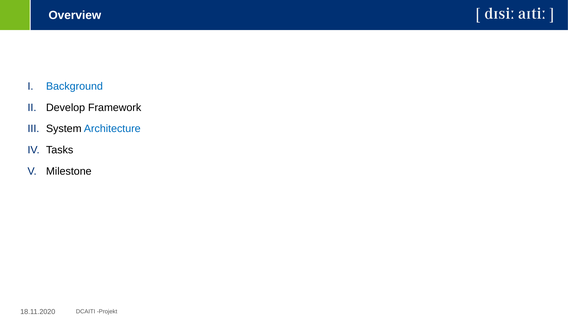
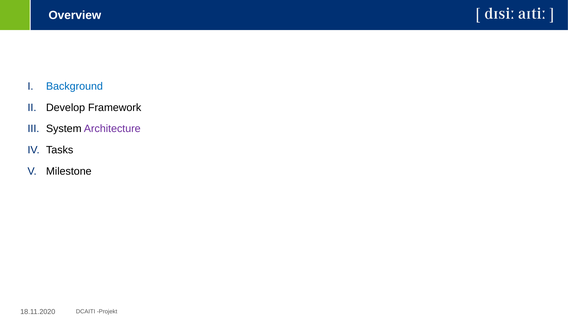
Architecture colour: blue -> purple
